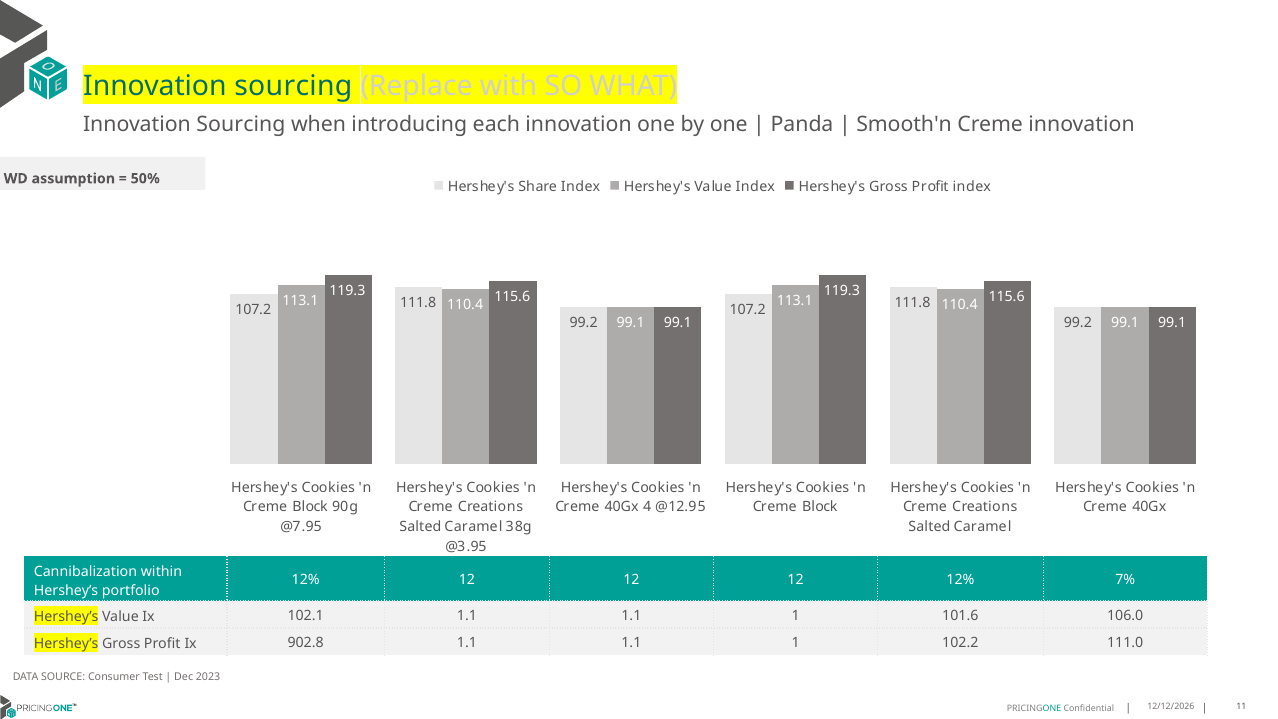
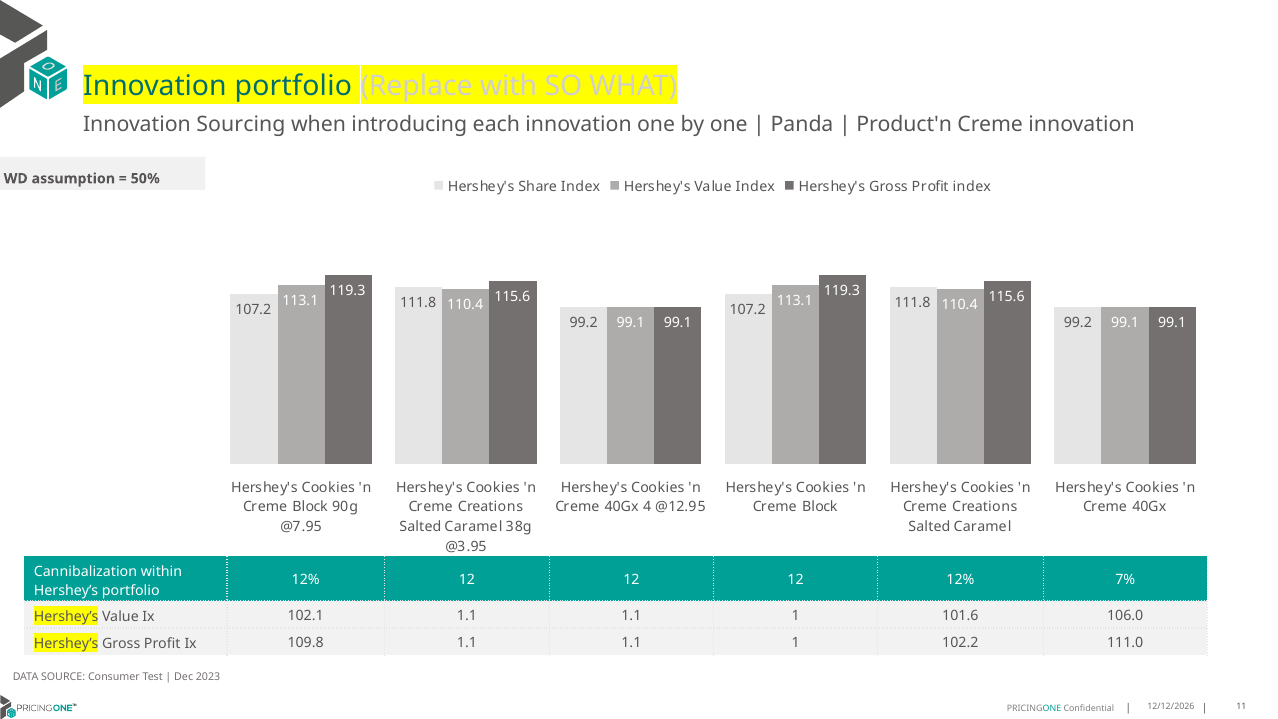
sourcing at (293, 86): sourcing -> portfolio
Smooth'n: Smooth'n -> Product'n
902.8: 902.8 -> 109.8
